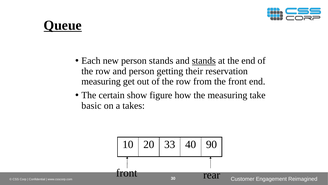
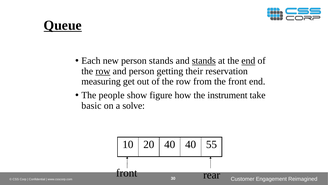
end at (248, 61) underline: none -> present
row at (103, 71) underline: none -> present
certain: certain -> people
the measuring: measuring -> instrument
takes: takes -> solve
20 33: 33 -> 40
90: 90 -> 55
